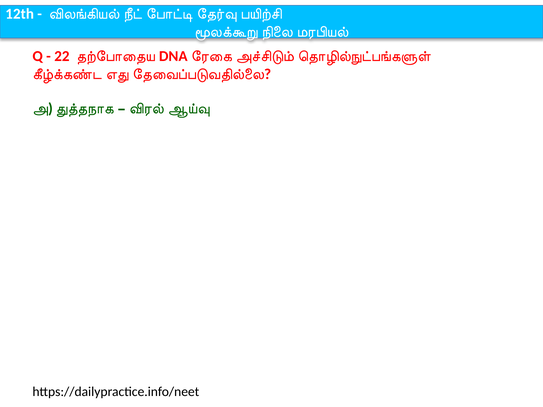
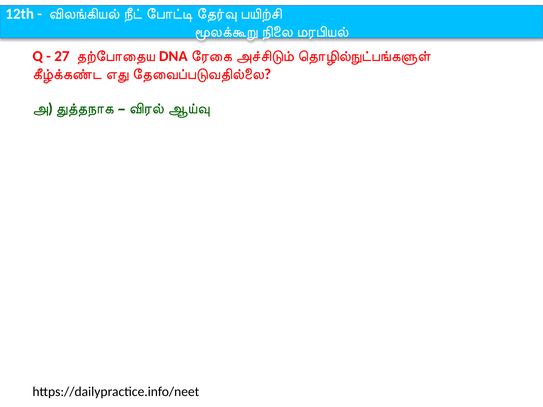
22: 22 -> 27
